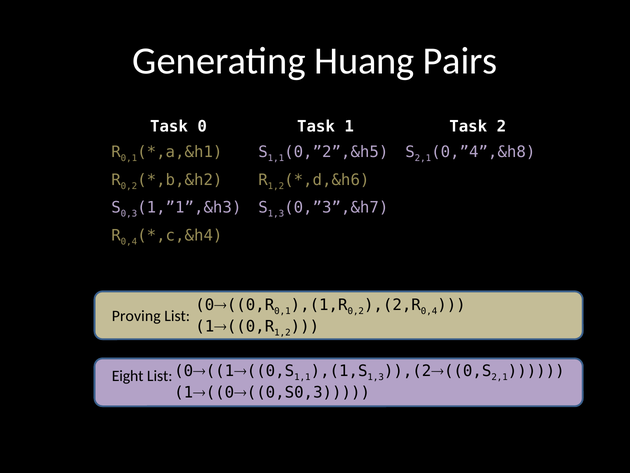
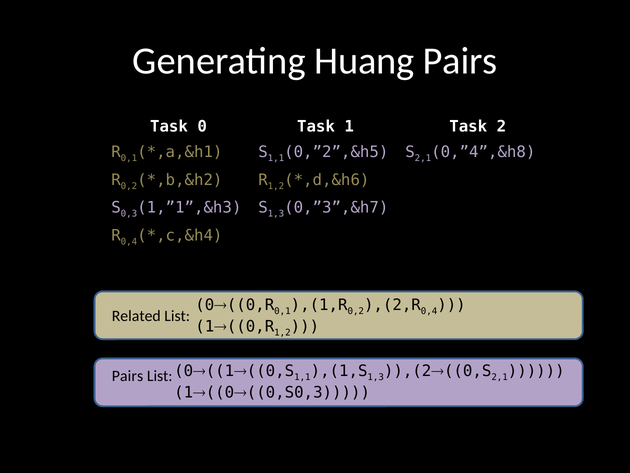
Proving: Proving -> Related
Eight at (128, 376): Eight -> Pairs
